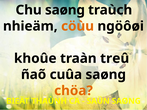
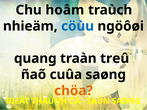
Chu saøng: saøng -> hoâm
cöùu colour: orange -> blue
khoûe: khoûe -> quang
